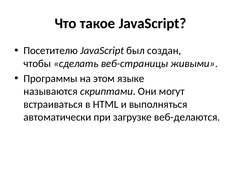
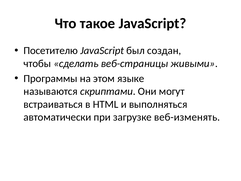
веб-делаются: веб-делаются -> веб-изменять
